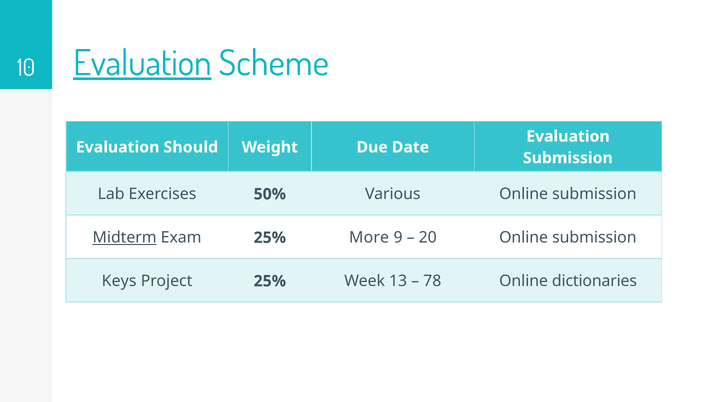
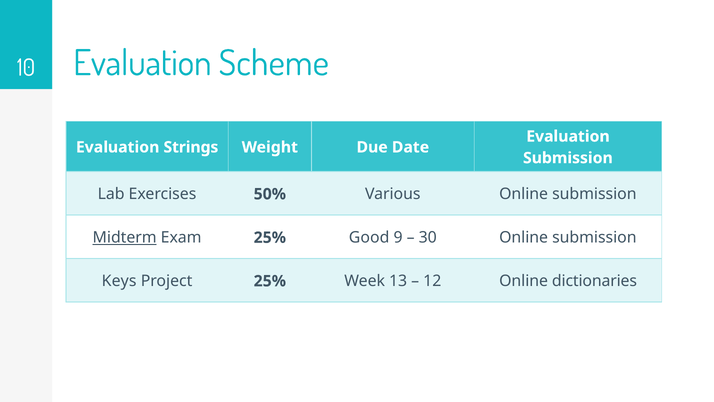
Evaluation at (142, 63) underline: present -> none
Should: Should -> Strings
More: More -> Good
20: 20 -> 30
78: 78 -> 12
